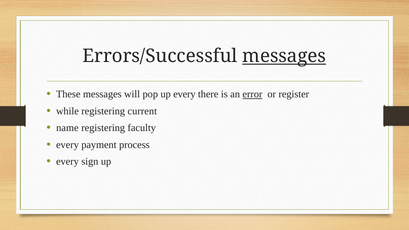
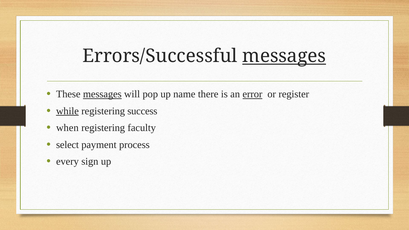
messages at (102, 94) underline: none -> present
up every: every -> name
while underline: none -> present
current: current -> success
name: name -> when
every at (67, 145): every -> select
